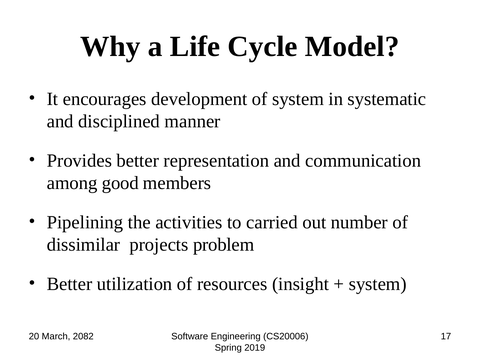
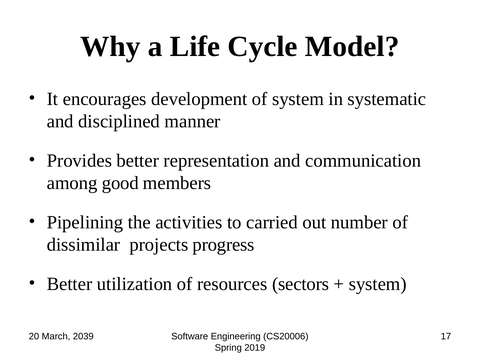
problem: problem -> progress
insight: insight -> sectors
2082: 2082 -> 2039
